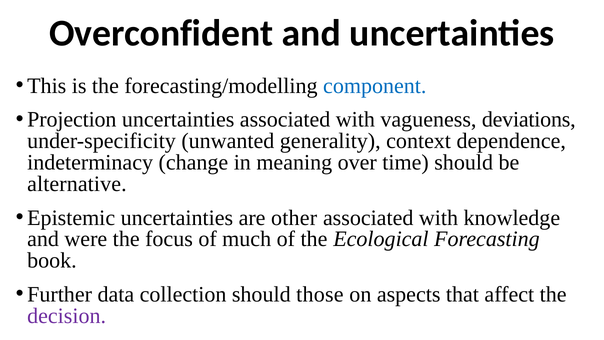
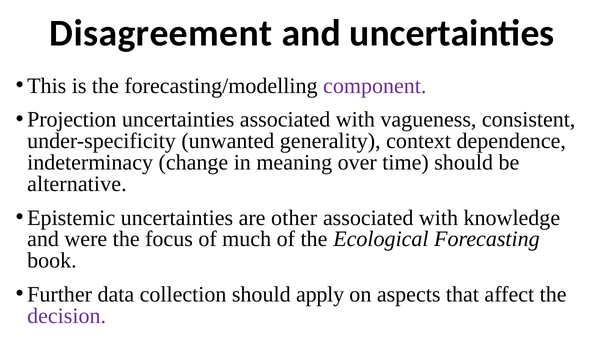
Overconfident: Overconfident -> Disagreement
component colour: blue -> purple
deviations: deviations -> consistent
those: those -> apply
